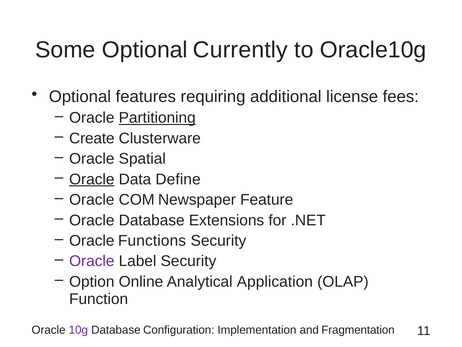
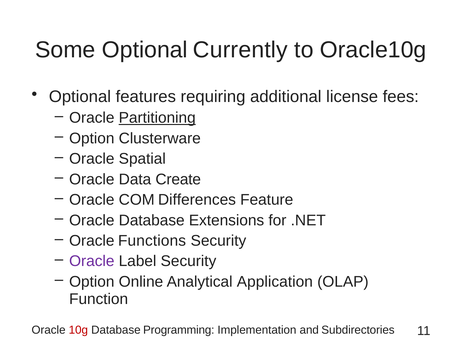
Create at (92, 138): Create -> Option
Oracle at (92, 179) underline: present -> none
Define: Define -> Create
Newspaper: Newspaper -> Differences
10g colour: purple -> red
Configuration: Configuration -> Programming
Fragmentation: Fragmentation -> Subdirectories
